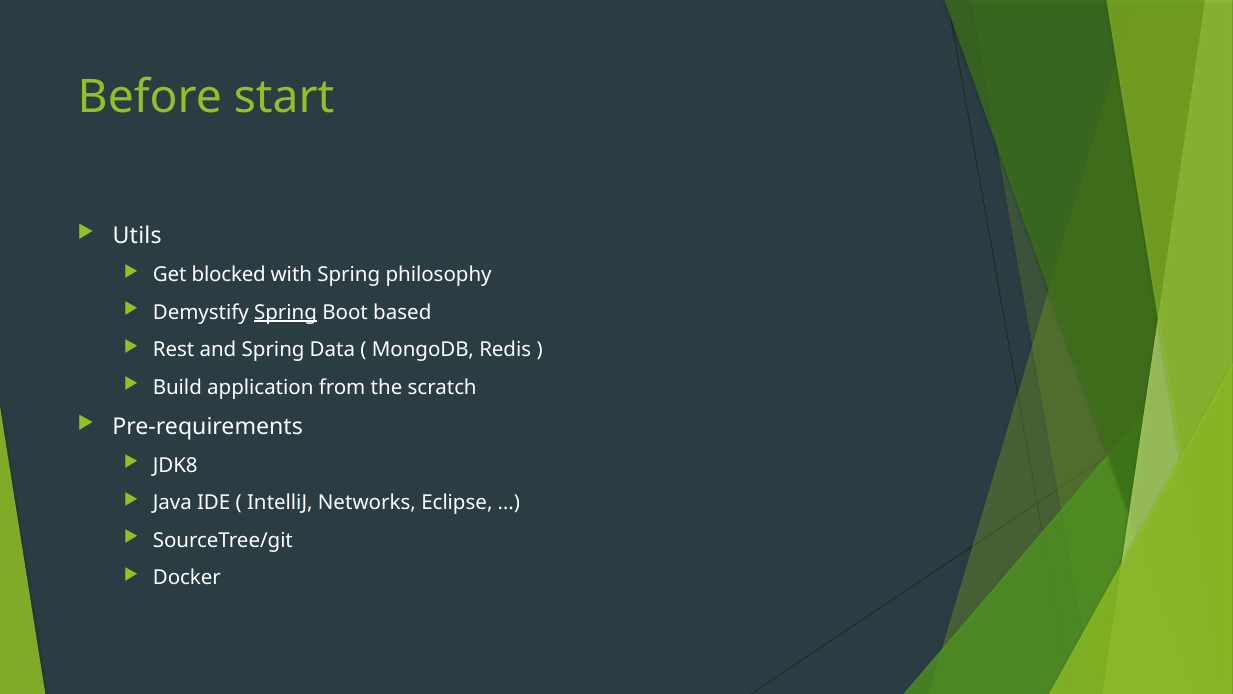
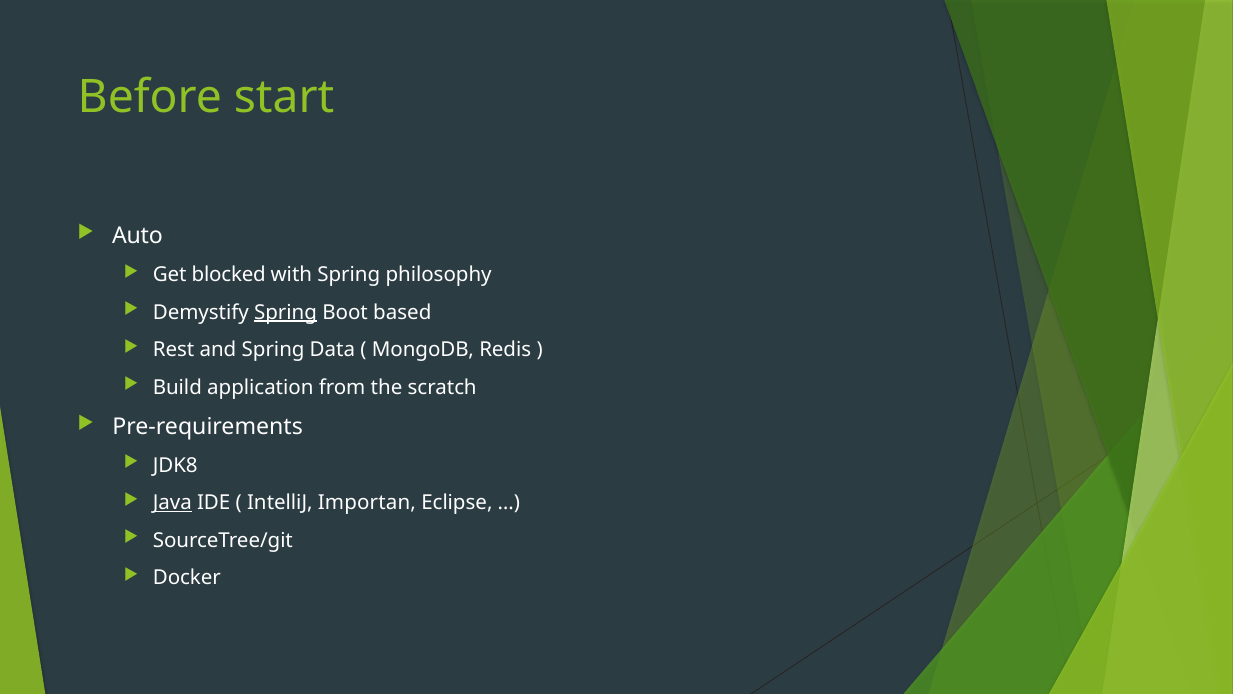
Utils: Utils -> Auto
Java underline: none -> present
Networks: Networks -> Importan
